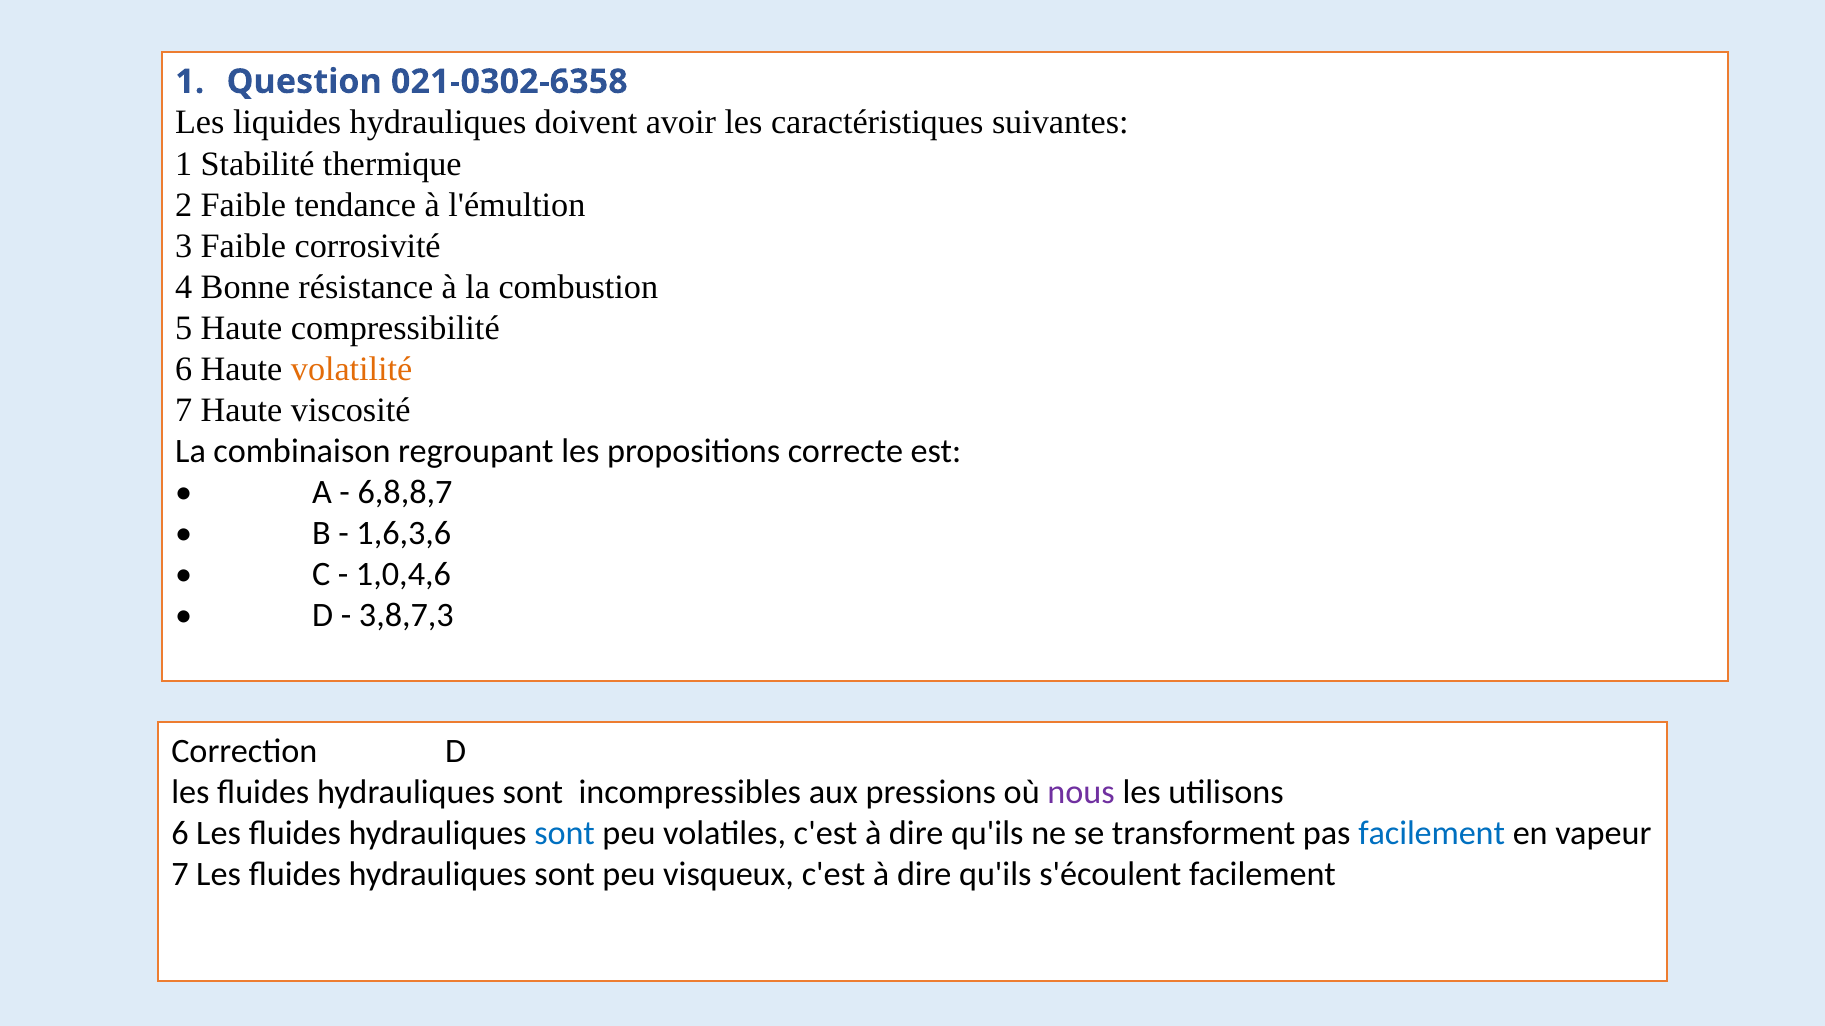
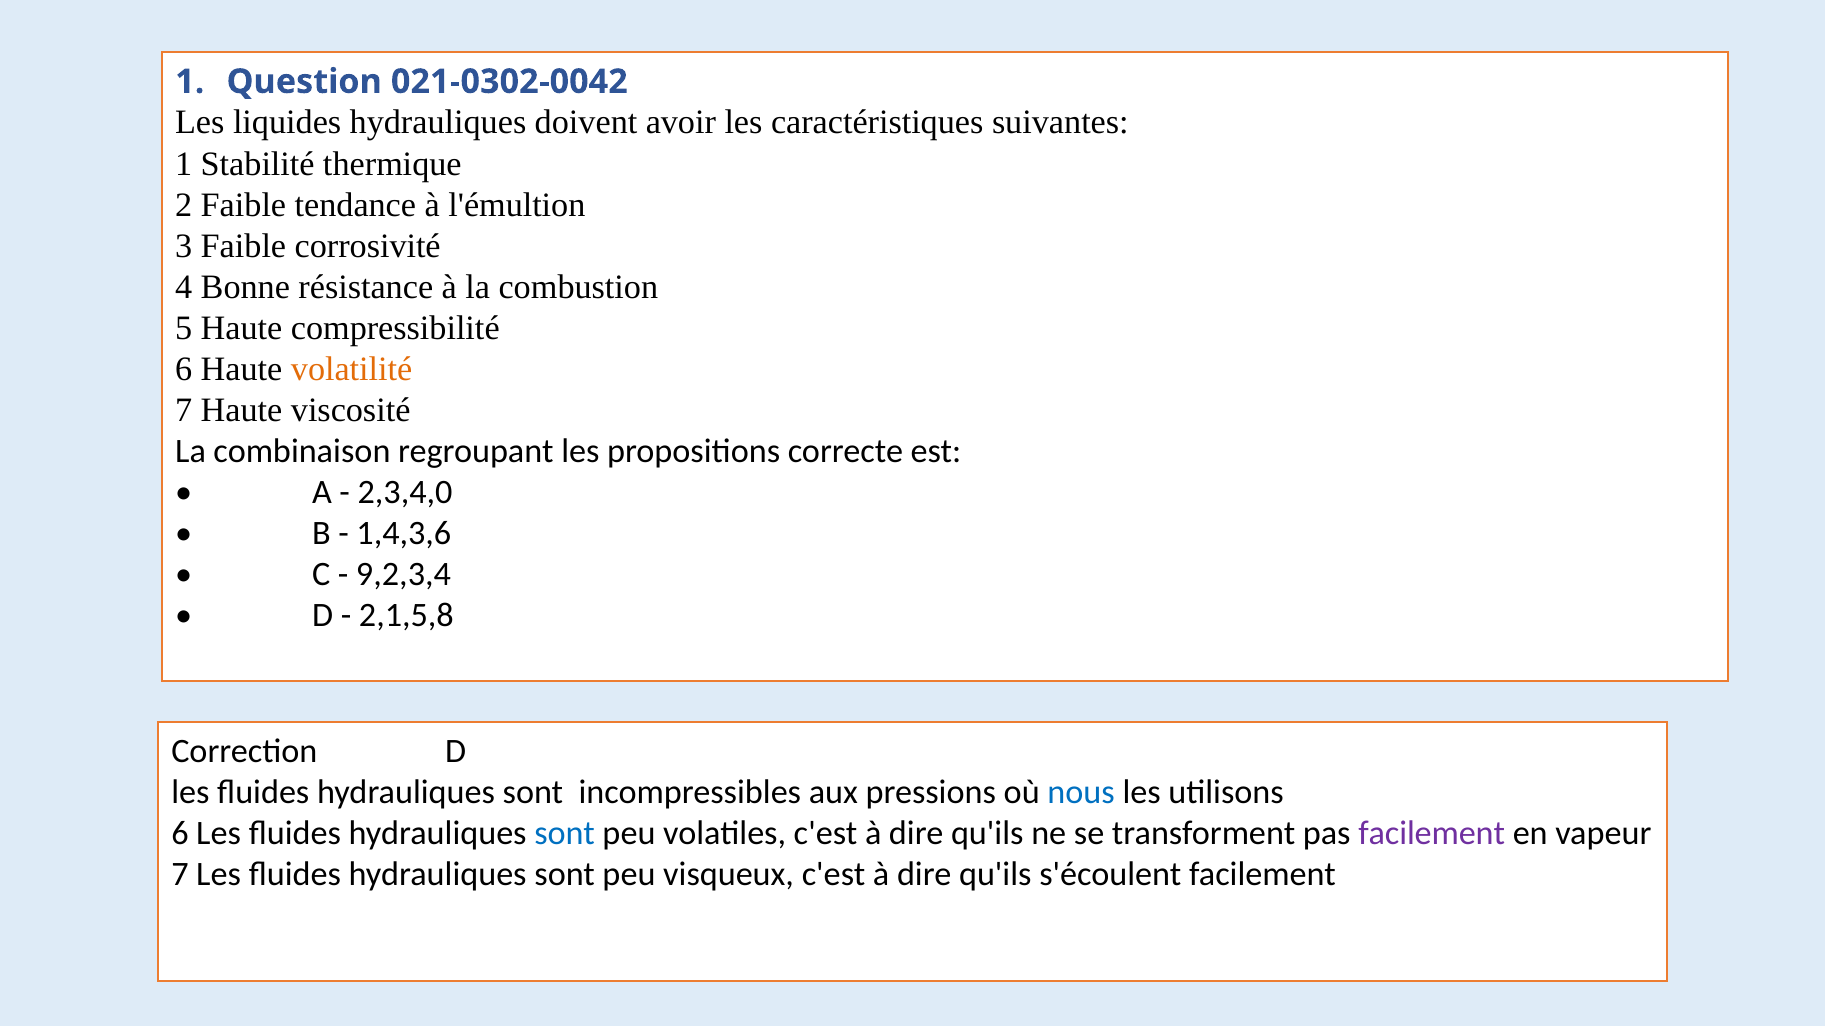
021-0302-6358: 021-0302-6358 -> 021-0302-0042
6,8,8,7: 6,8,8,7 -> 2,3,4,0
1,6,3,6: 1,6,3,6 -> 1,4,3,6
1,0,4,6: 1,0,4,6 -> 9,2,3,4
3,8,7,3: 3,8,7,3 -> 2,1,5,8
nous colour: purple -> blue
facilement at (1432, 834) colour: blue -> purple
